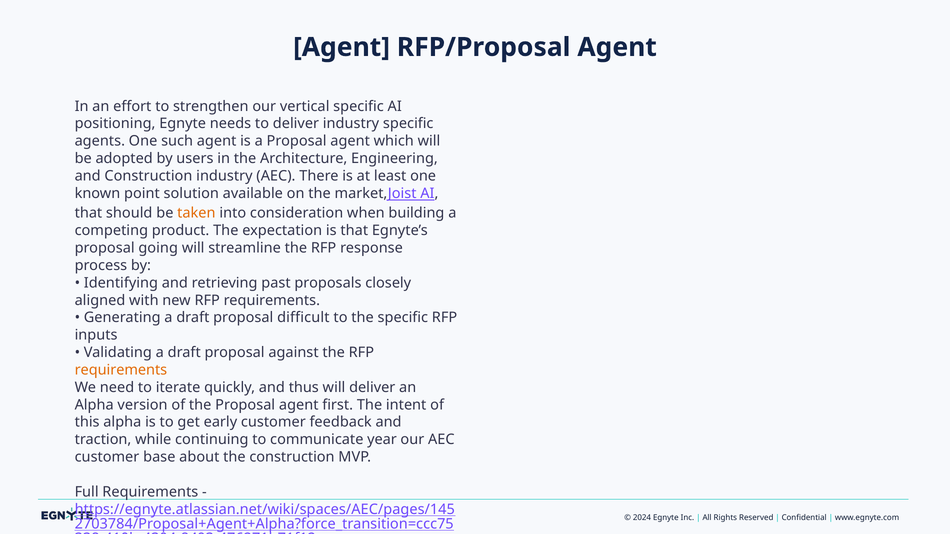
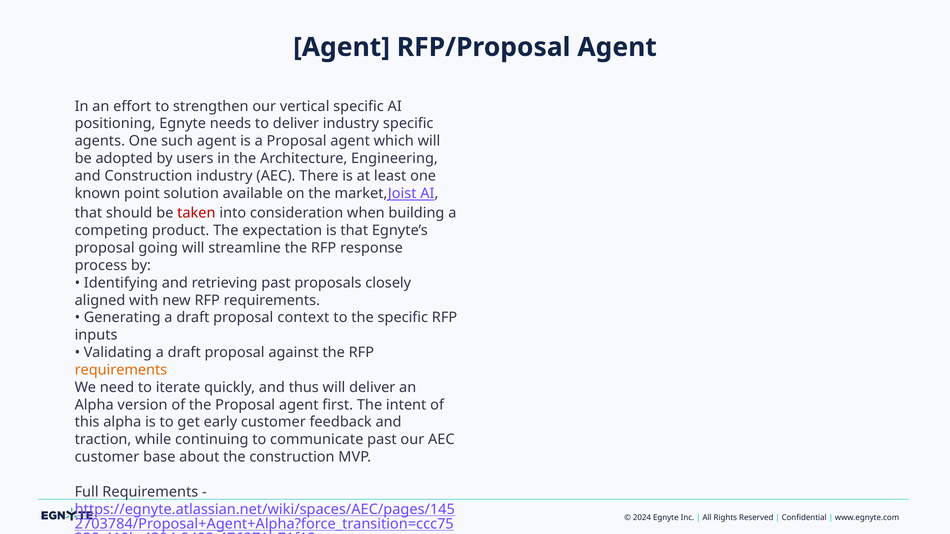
taken colour: orange -> red
difficult: difficult -> context
communicate year: year -> past
